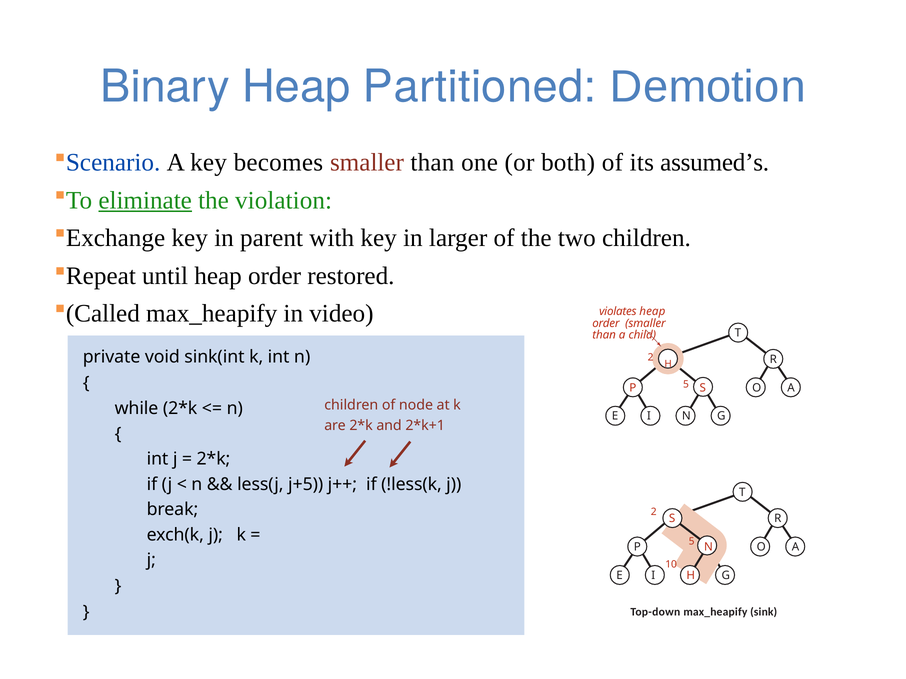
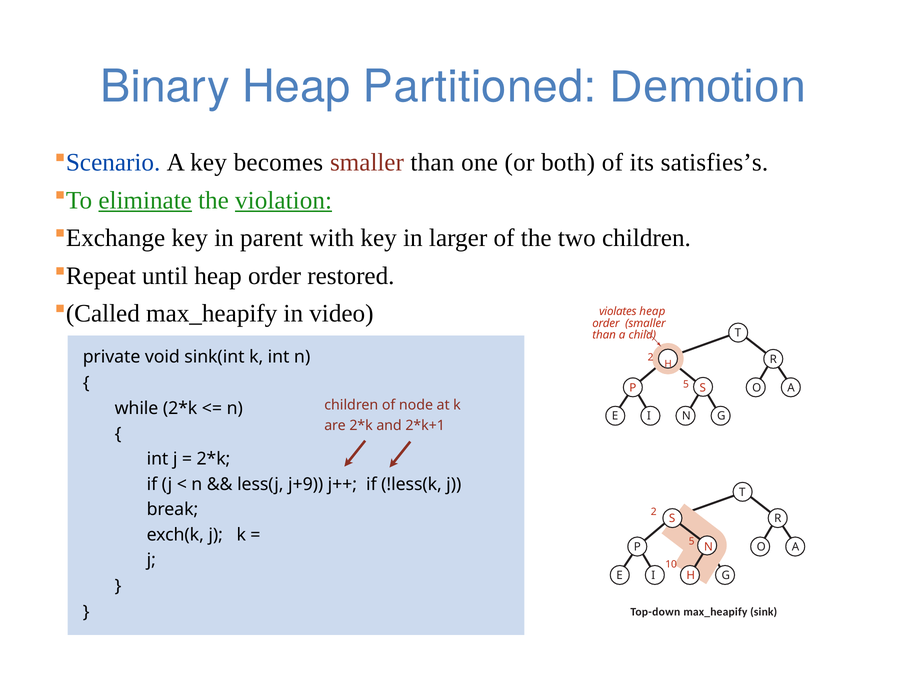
assumed’s: assumed’s -> satisfies’s
violation underline: none -> present
j+5: j+5 -> j+9
